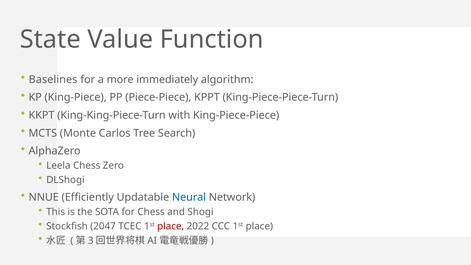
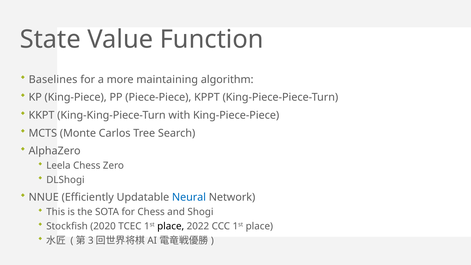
immediately: immediately -> maintaining
2047: 2047 -> 2020
place at (171, 226) colour: red -> black
